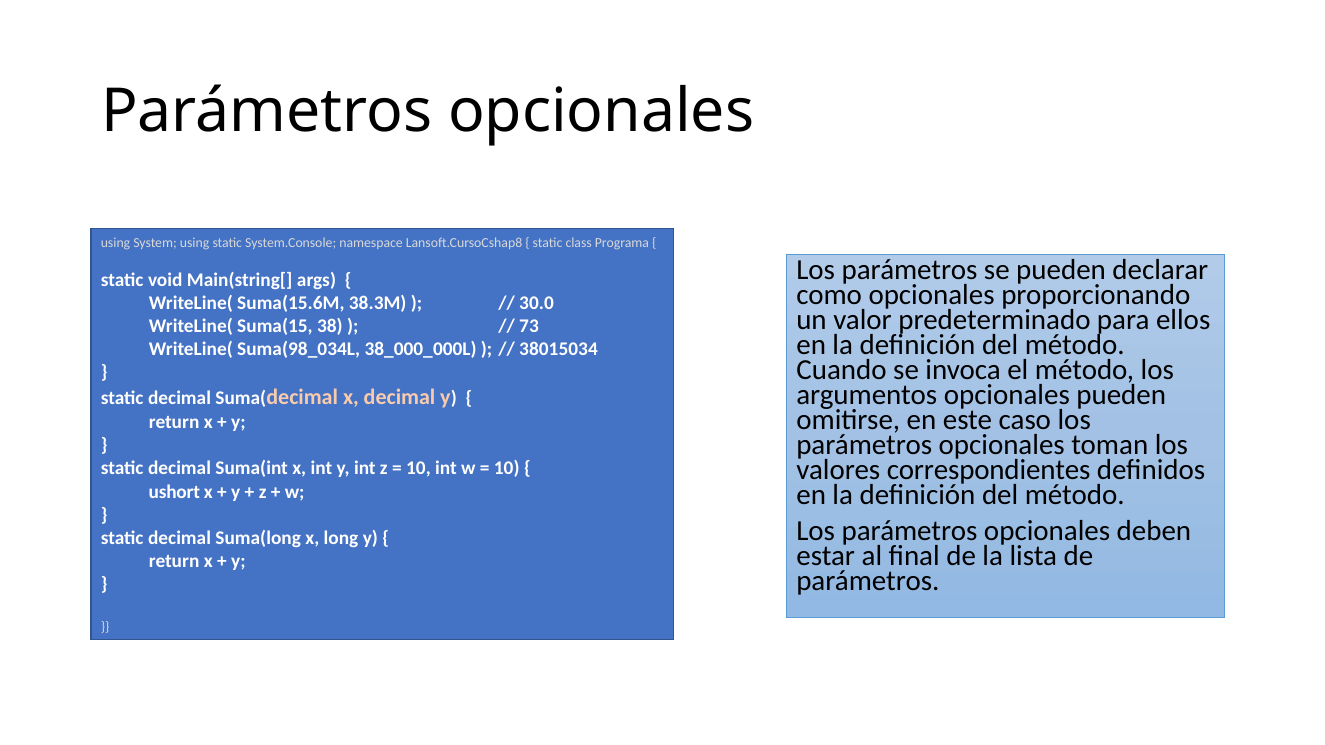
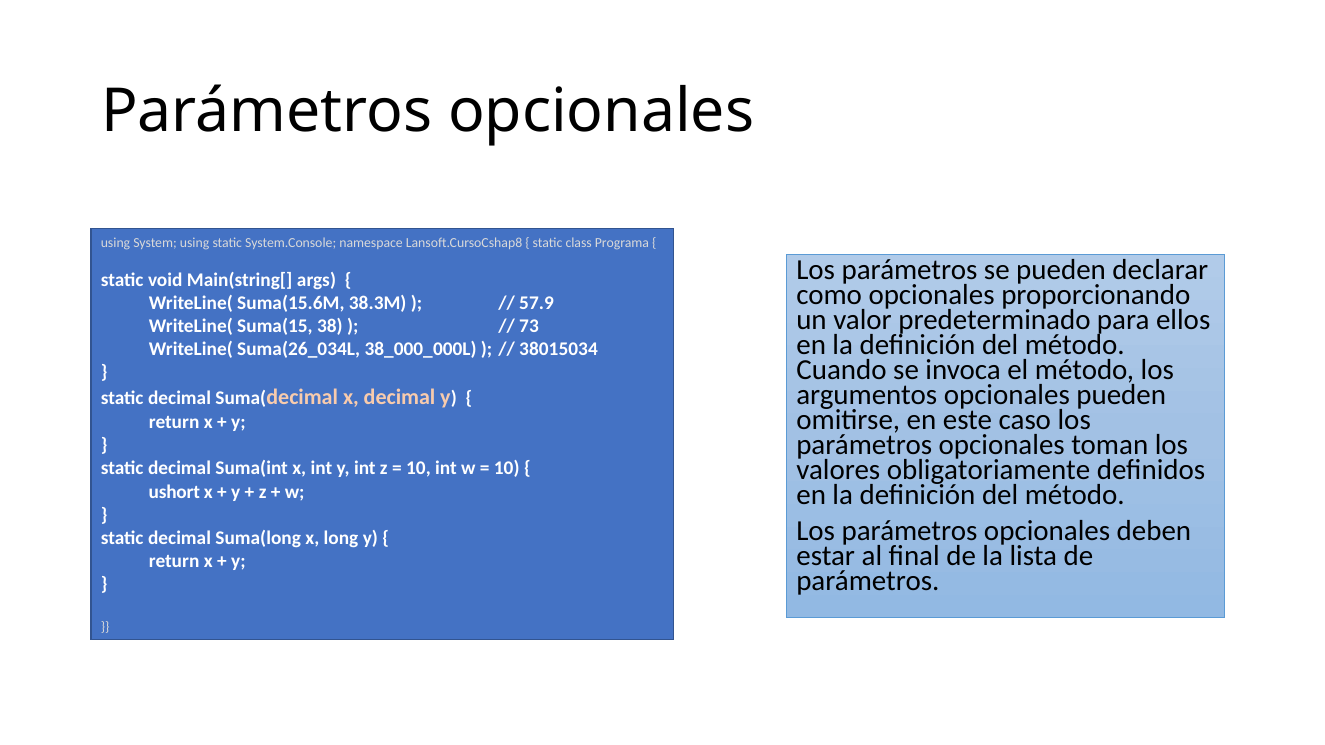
30.0: 30.0 -> 57.9
Suma(98_034L: Suma(98_034L -> Suma(26_034L
correspondientes: correspondientes -> obligatoriamente
